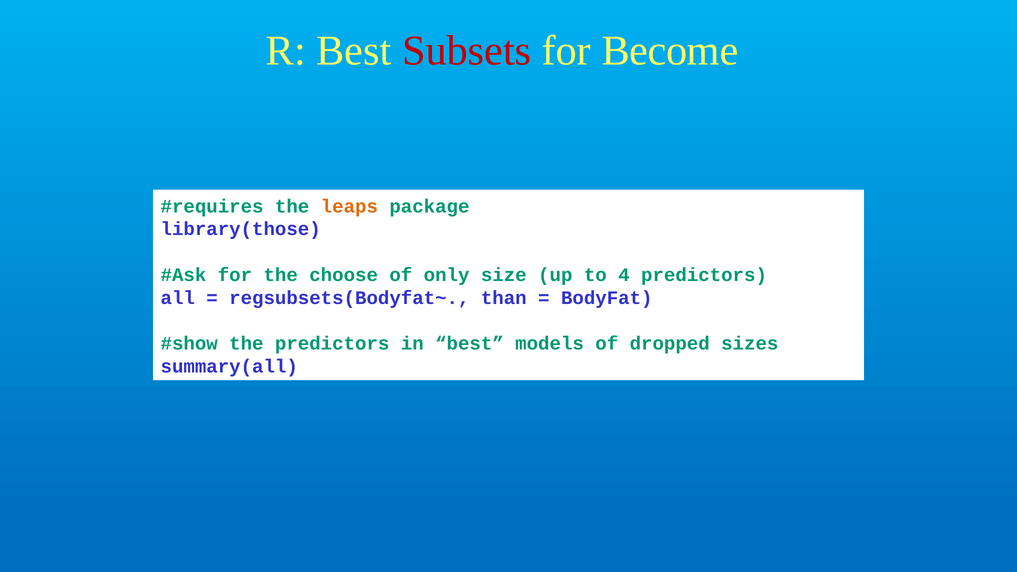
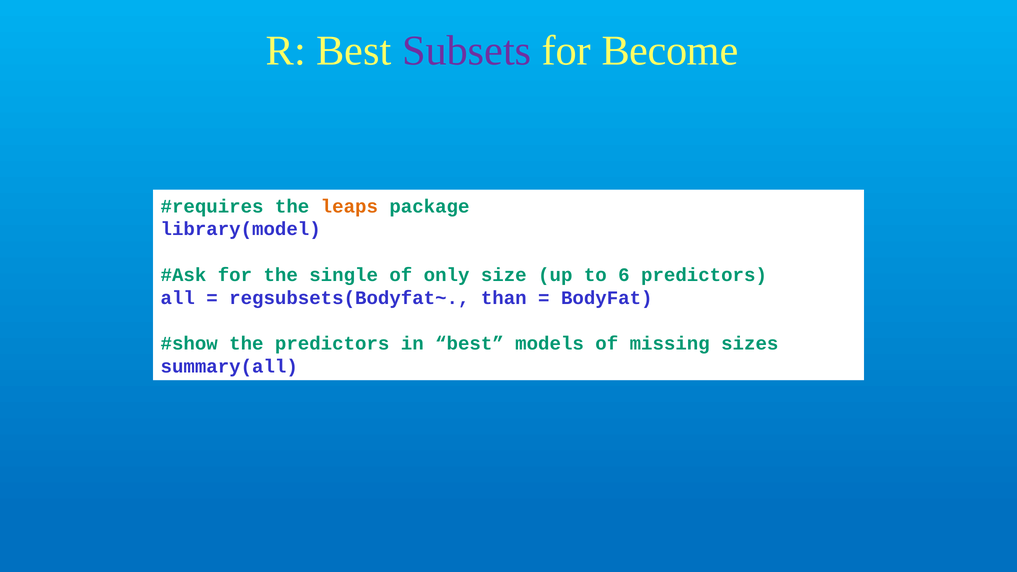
Subsets colour: red -> purple
library(those: library(those -> library(model
choose: choose -> single
4: 4 -> 6
dropped: dropped -> missing
